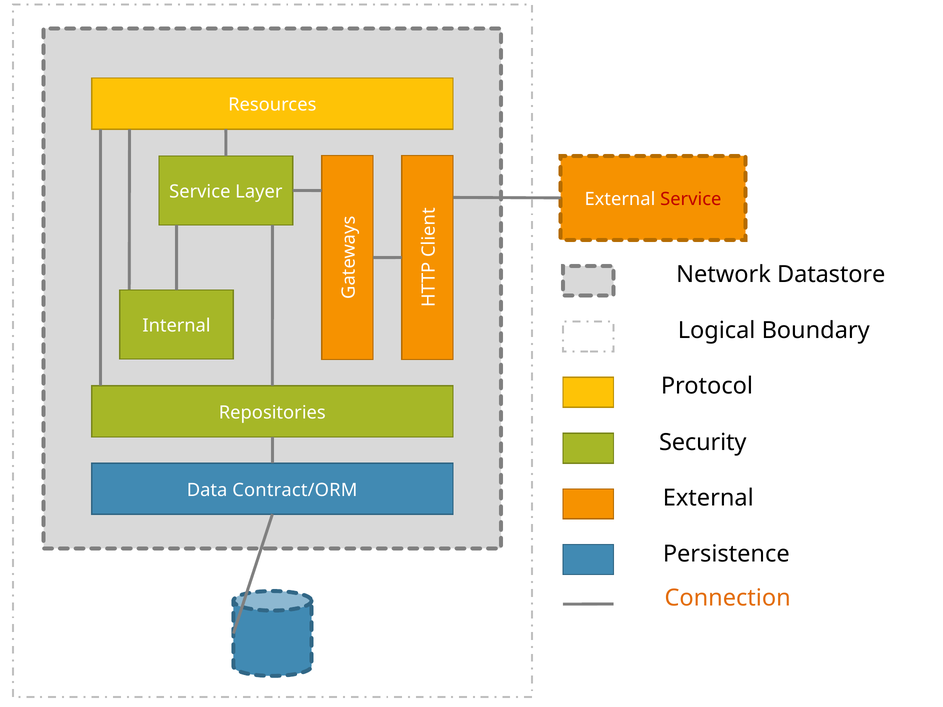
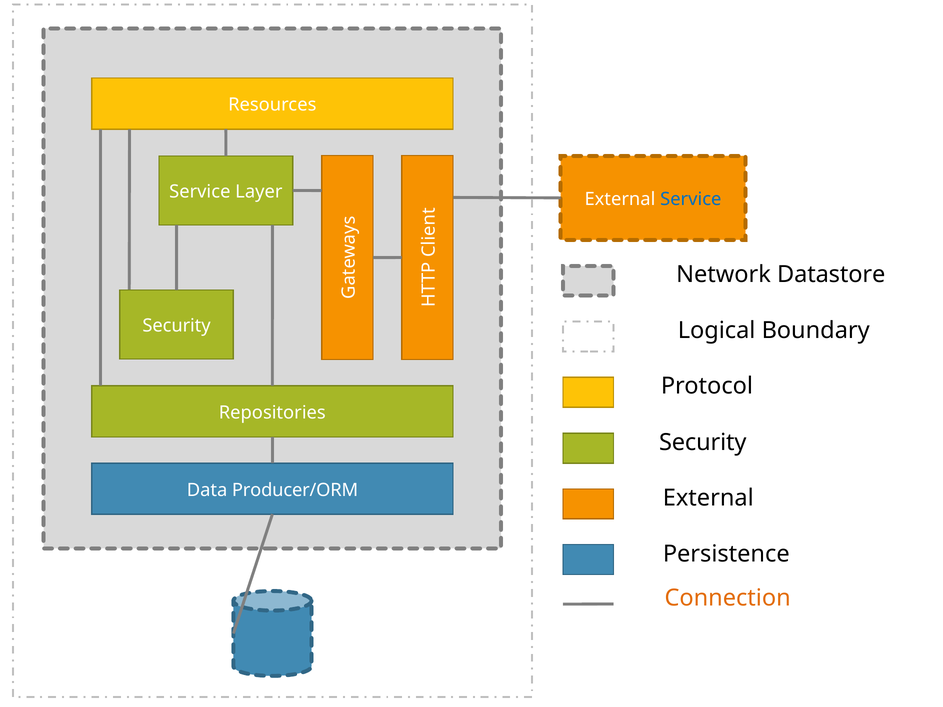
Service at (691, 199) colour: red -> blue
Internal at (177, 326): Internal -> Security
Contract/ORM: Contract/ORM -> Producer/ORM
